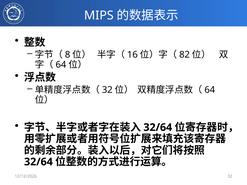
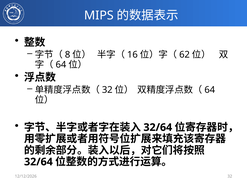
82: 82 -> 62
